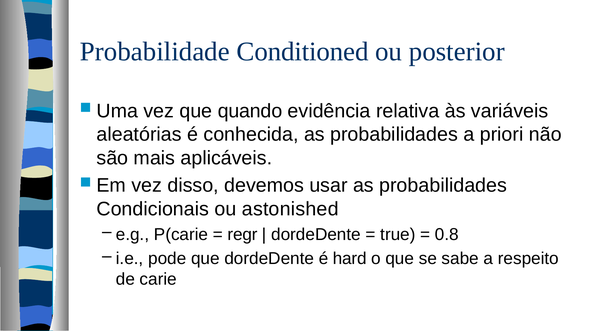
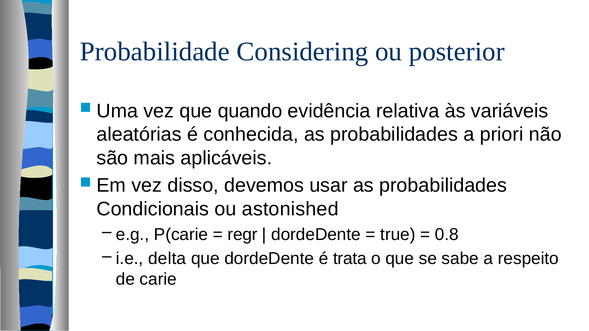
Conditioned: Conditioned -> Considering
pode: pode -> delta
hard: hard -> trata
